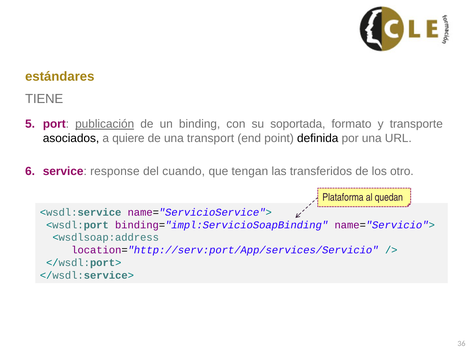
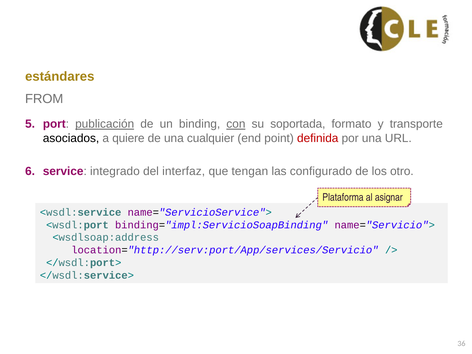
TIENE: TIENE -> FROM
con underline: none -> present
transport: transport -> cualquier
definida colour: black -> red
response: response -> integrado
cuando: cuando -> interfaz
transferidos: transferidos -> configurado
quedan: quedan -> asignar
